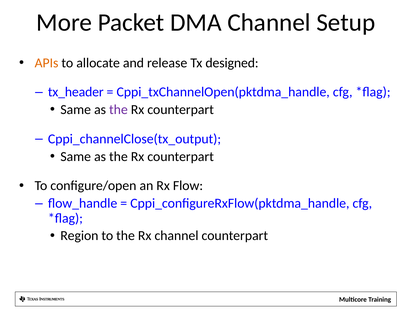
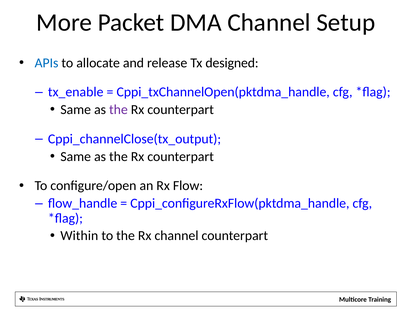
APIs colour: orange -> blue
tx_header: tx_header -> tx_enable
Region: Region -> Within
